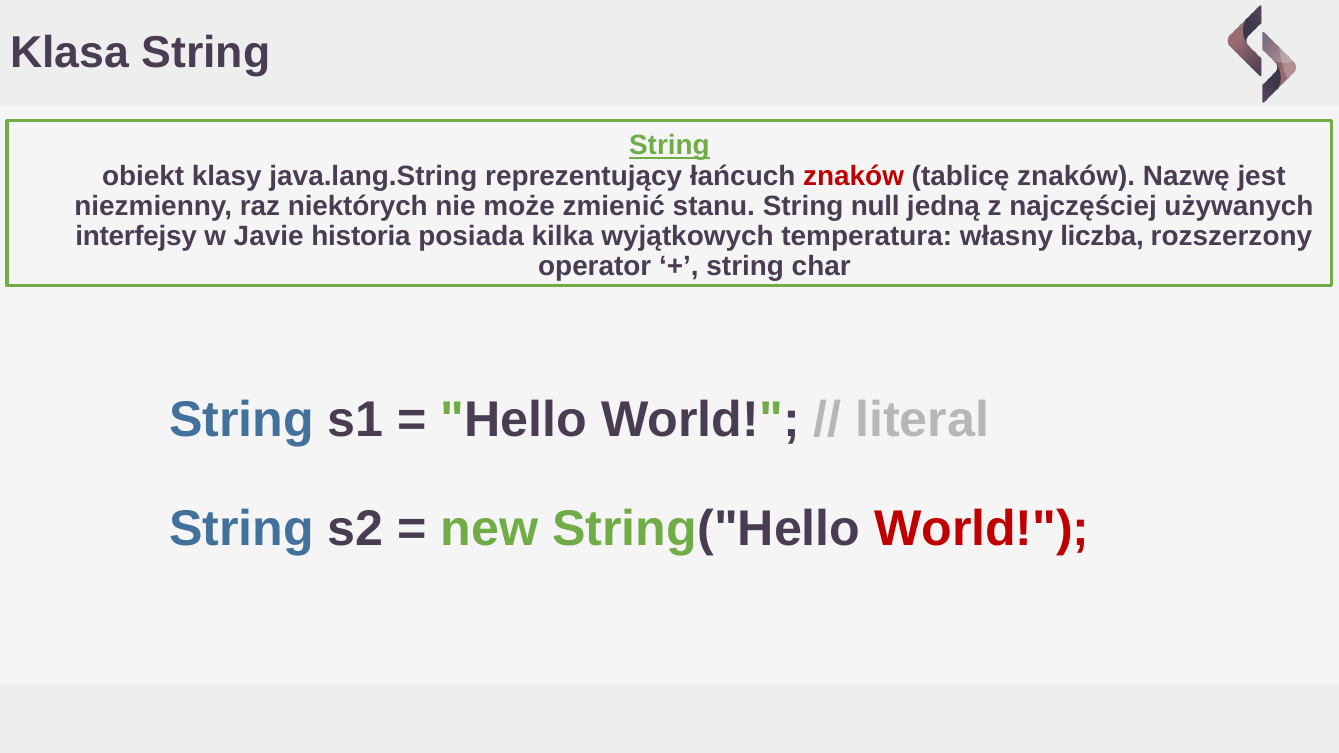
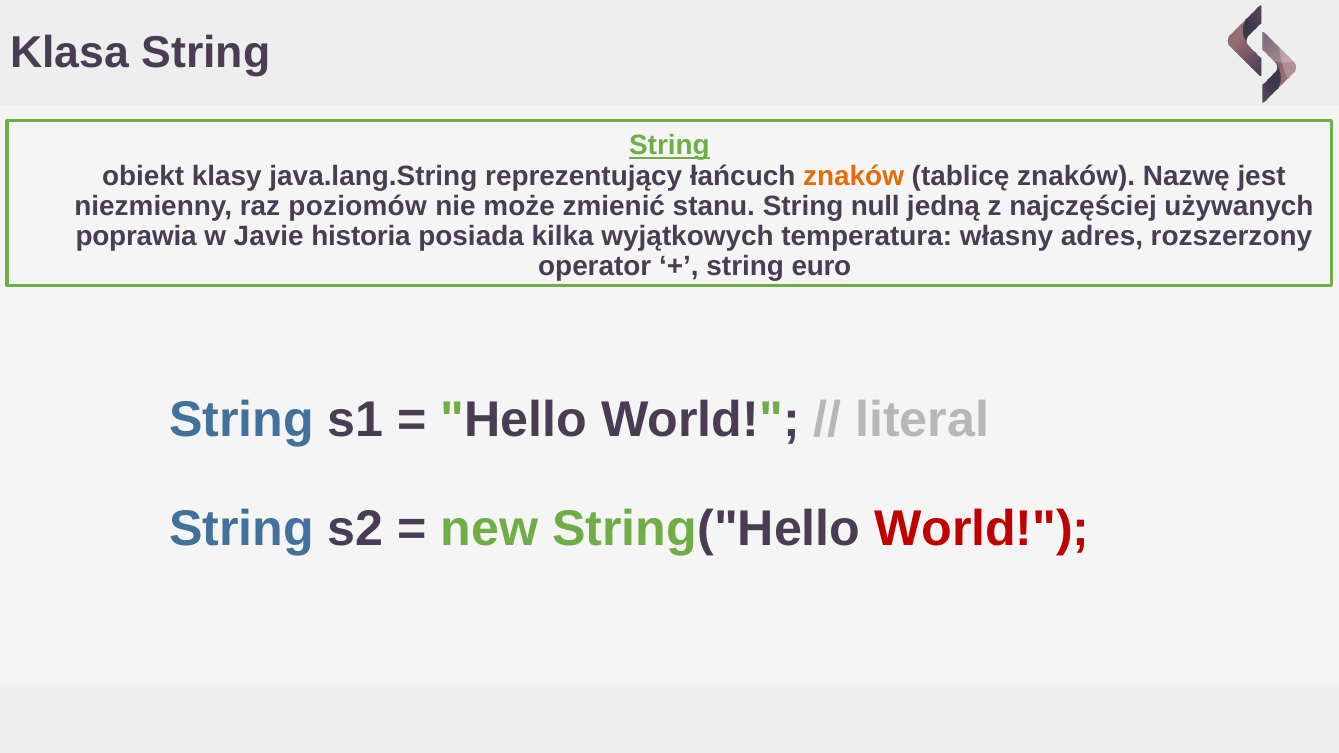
znaków at (854, 176) colour: red -> orange
niektórych: niektórych -> poziomów
interfejsy: interfejsy -> poprawia
liczba: liczba -> adres
char: char -> euro
